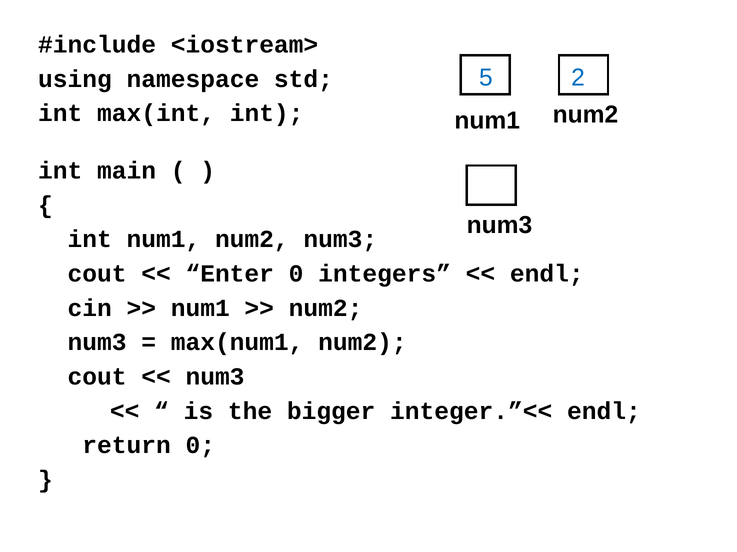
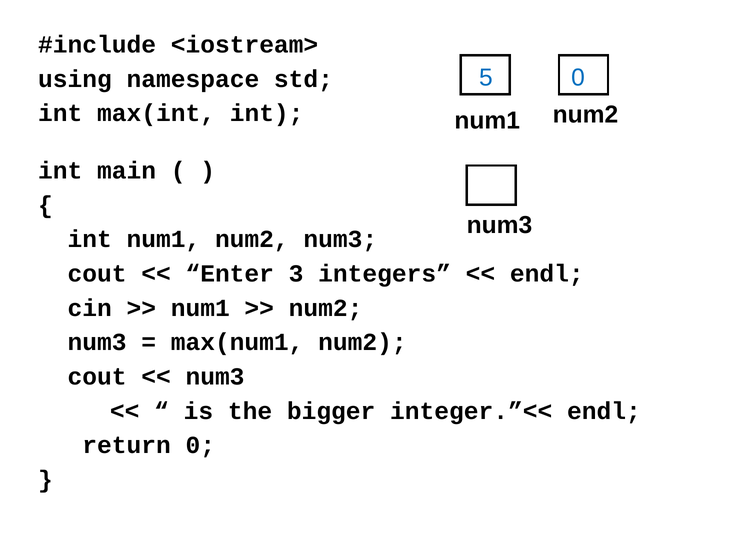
5 2: 2 -> 0
Enter 0: 0 -> 3
